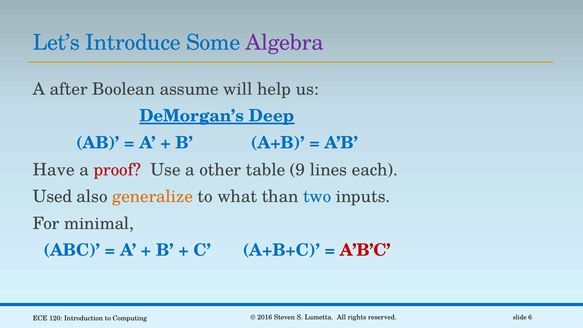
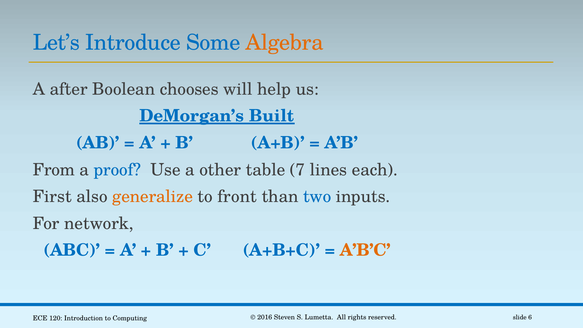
Algebra colour: purple -> orange
assume: assume -> chooses
Deep: Deep -> Built
Have: Have -> From
proof colour: red -> blue
9: 9 -> 7
Used: Used -> First
what: what -> front
minimal: minimal -> network
A’B’C colour: red -> orange
